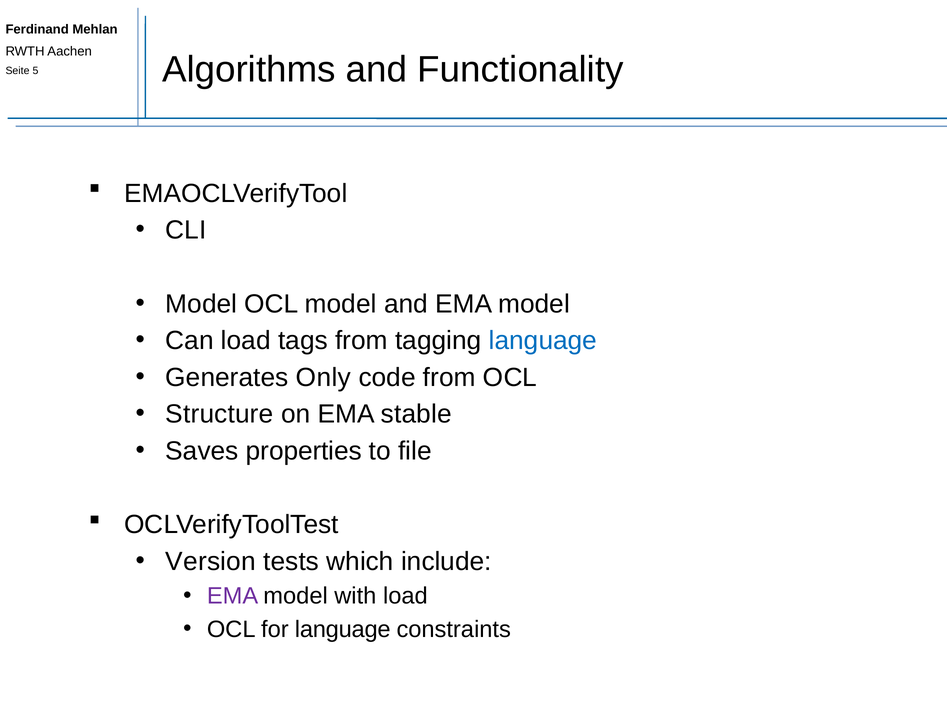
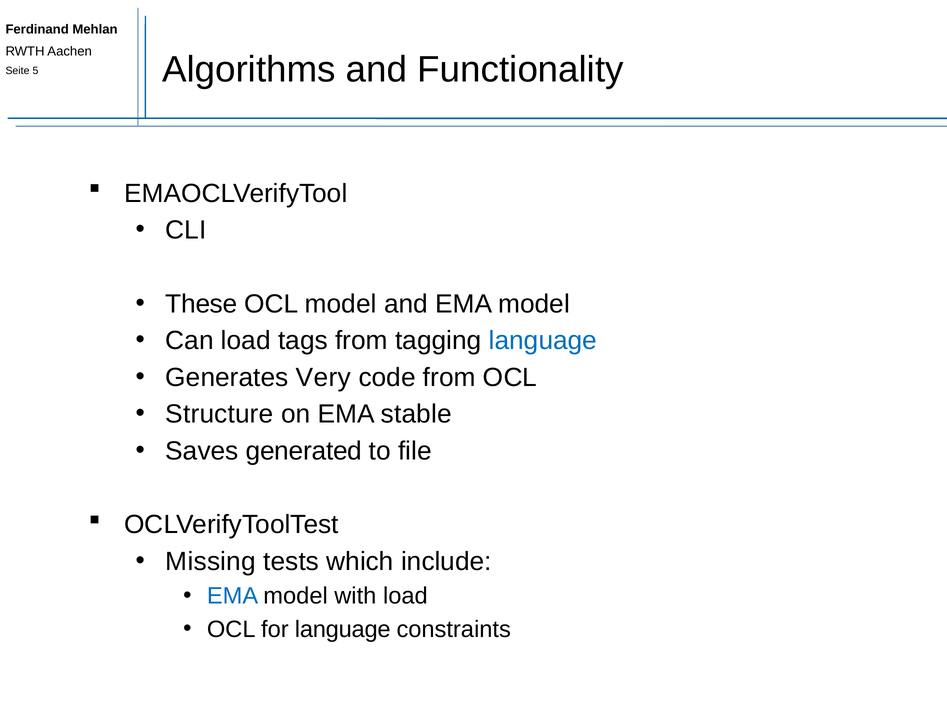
Model at (201, 304): Model -> These
Only: Only -> Very
properties: properties -> generated
Version: Version -> Missing
EMA at (233, 596) colour: purple -> blue
